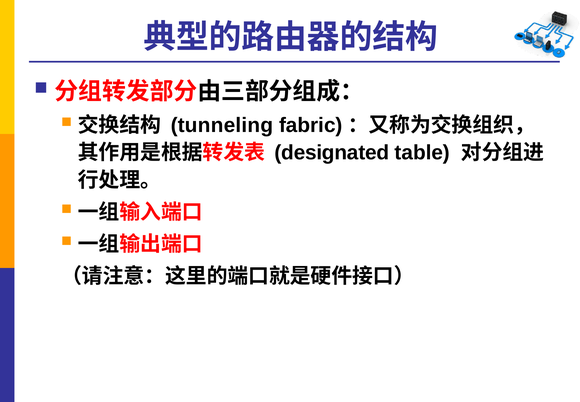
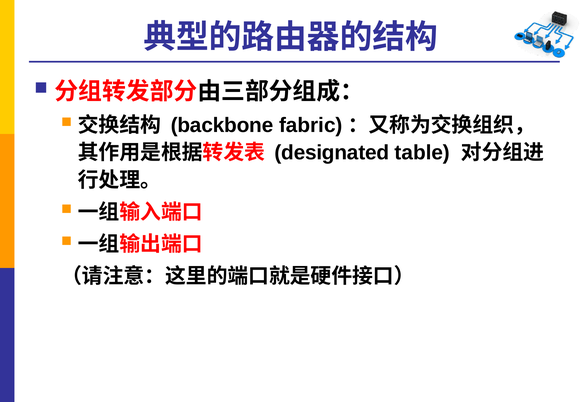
tunneling: tunneling -> backbone
